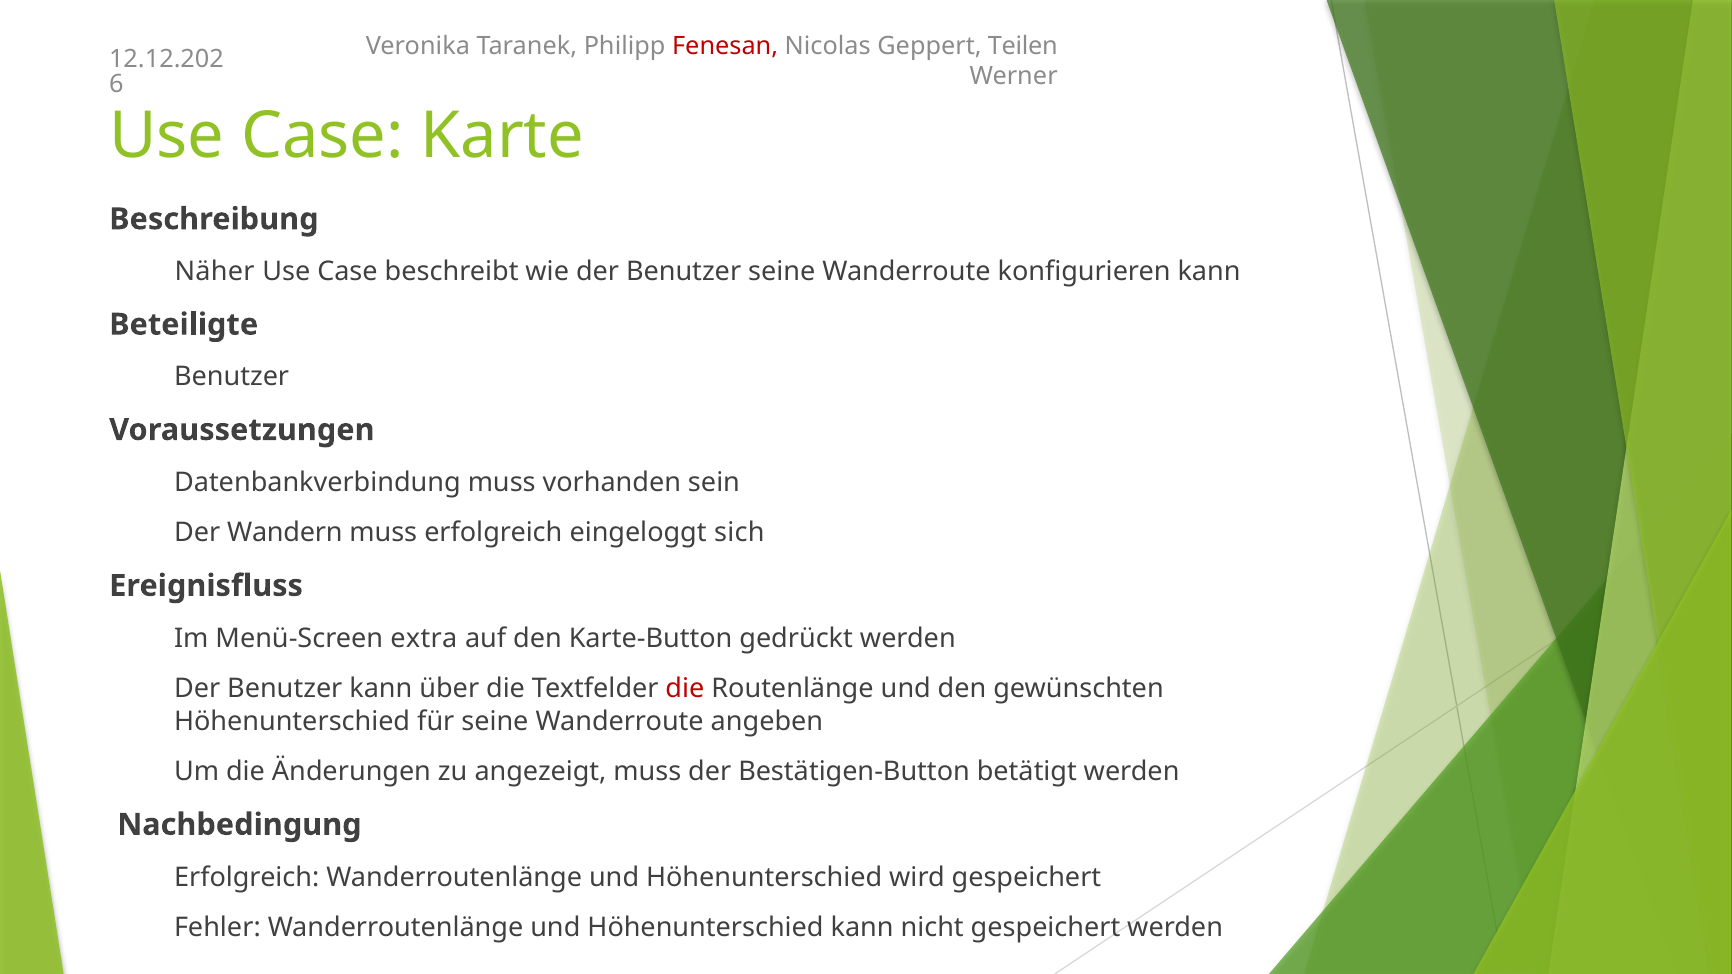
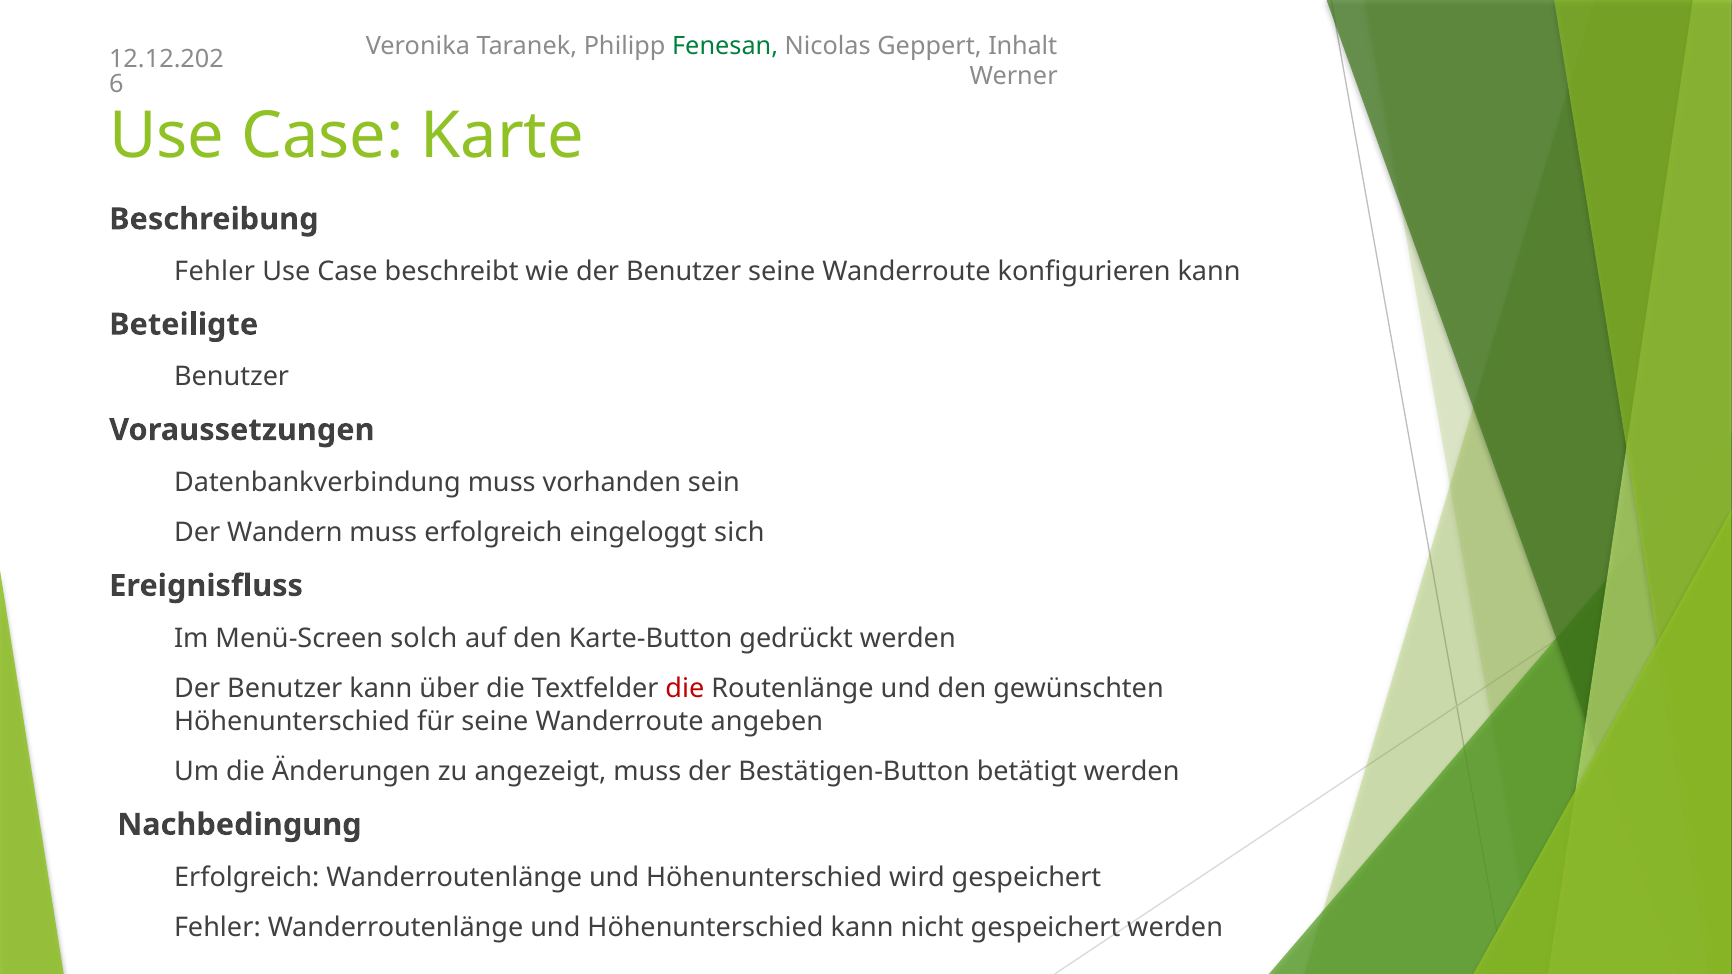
Fenesan colour: red -> green
Teilen: Teilen -> Inhalt
Näher at (215, 272): Näher -> Fehler
extra: extra -> solch
